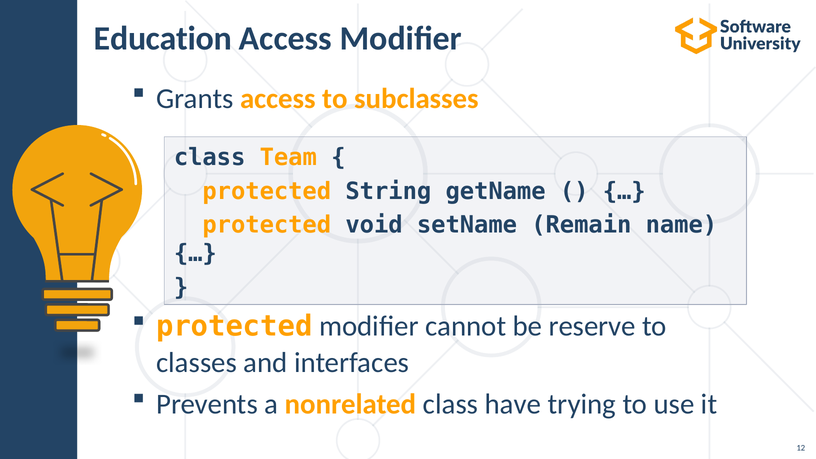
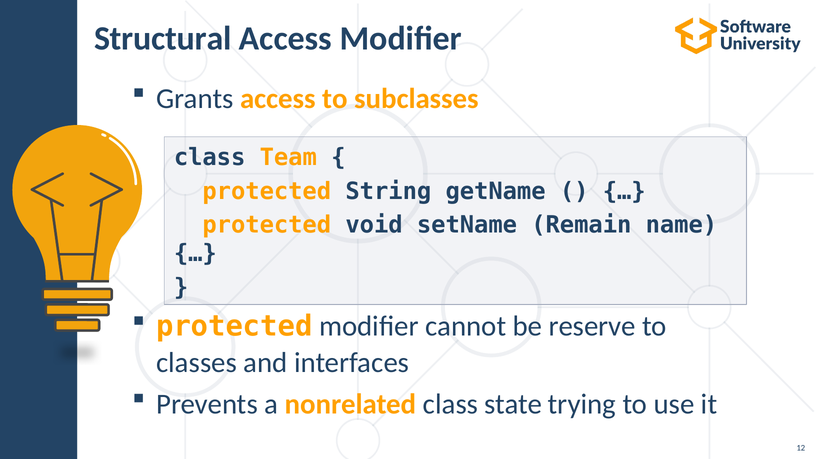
Education: Education -> Structural
have: have -> state
